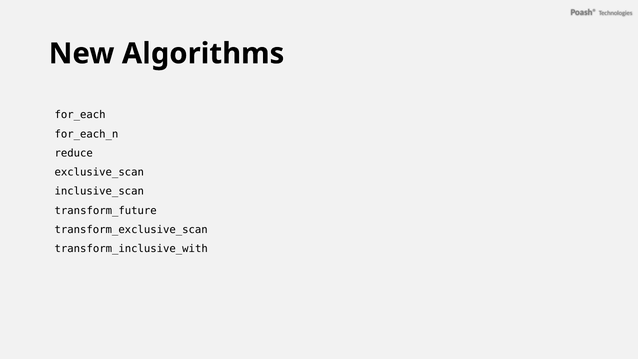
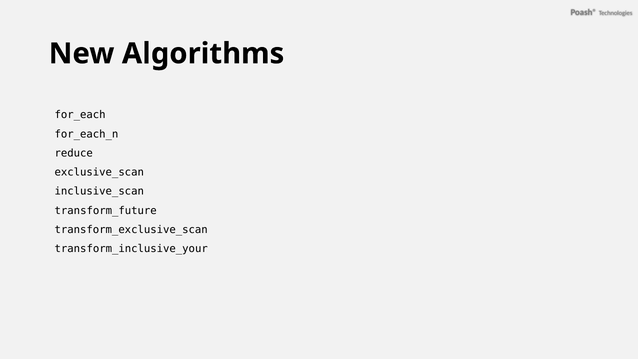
transform_inclusive_with: transform_inclusive_with -> transform_inclusive_your
